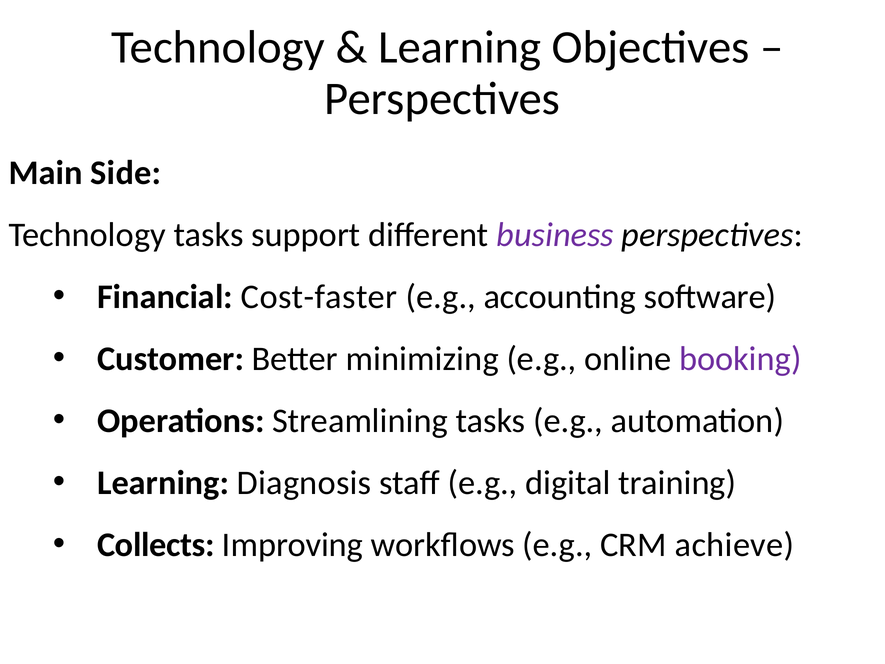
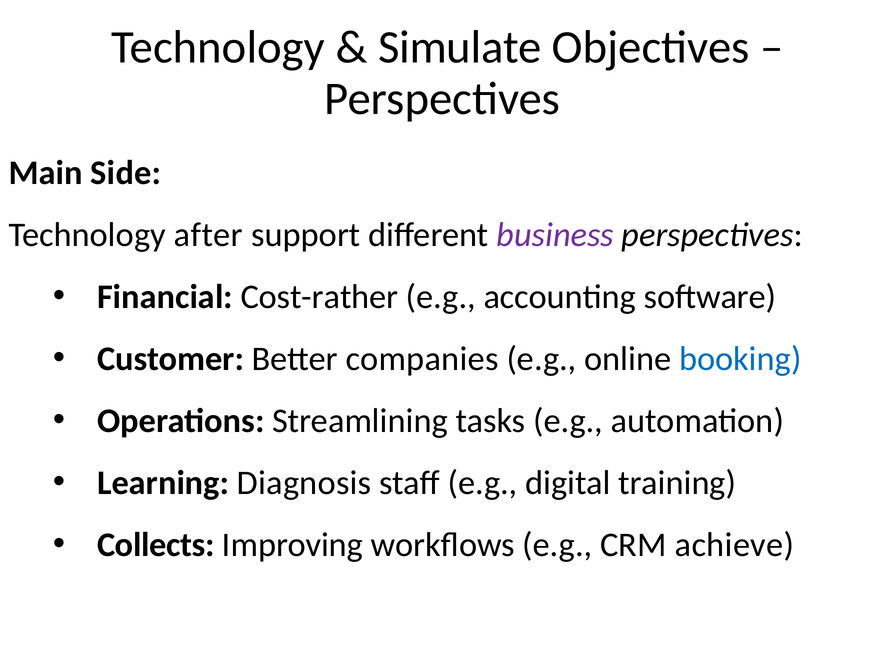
Learning at (460, 48): Learning -> Simulate
Technology tasks: tasks -> after
Cost-faster: Cost-faster -> Cost-rather
minimizing: minimizing -> companies
booking colour: purple -> blue
